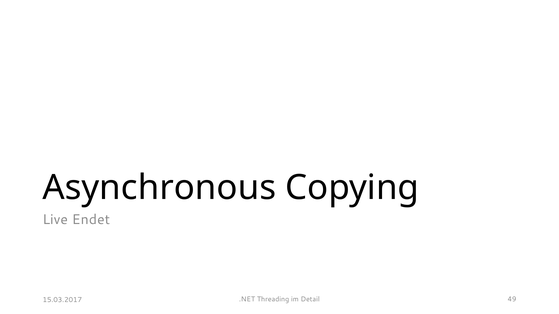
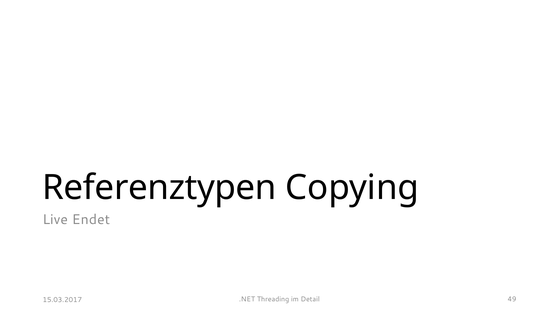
Asynchronous: Asynchronous -> Referenztypen
